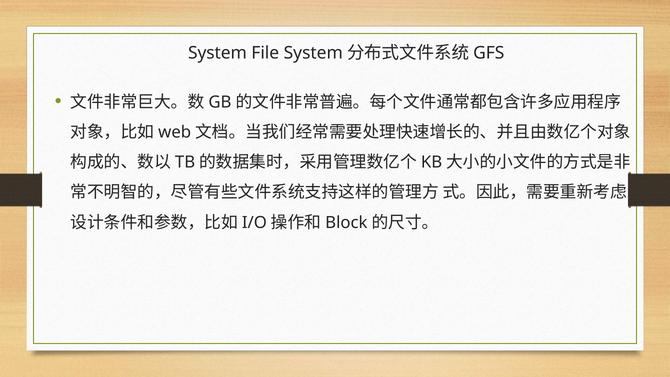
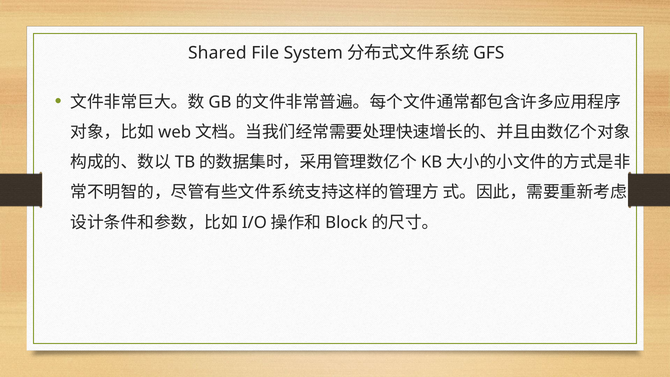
System at (217, 53): System -> Shared
